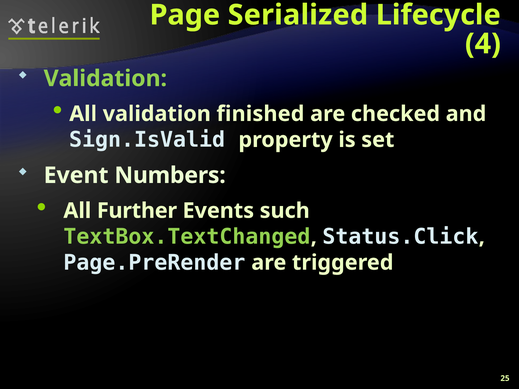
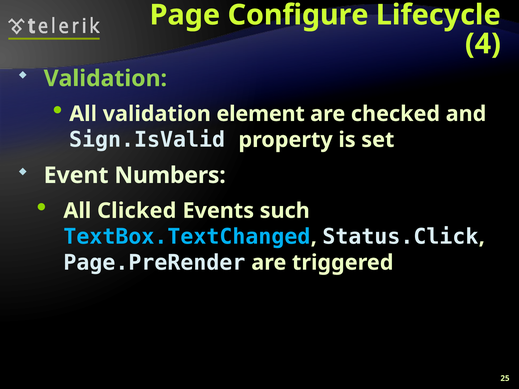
Serialized: Serialized -> Configure
finished: finished -> element
Further: Further -> Clicked
TextBox.TextChanged colour: light green -> light blue
